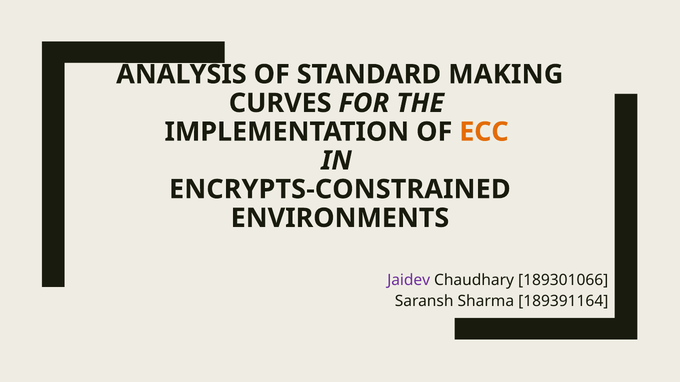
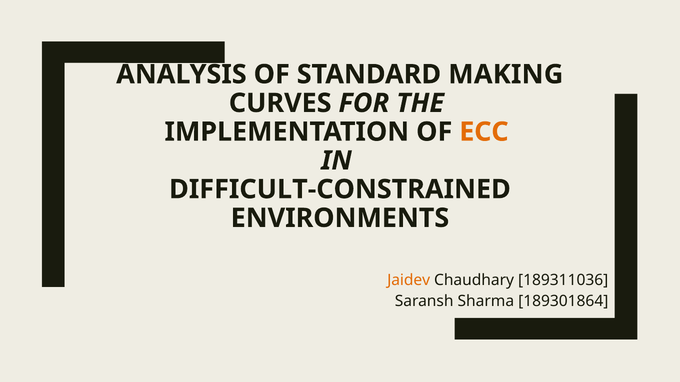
ENCRYPTS-CONSTRAINED: ENCRYPTS-CONSTRAINED -> DIFFICULT-CONSTRAINED
Jaidev colour: purple -> orange
189301066: 189301066 -> 189311036
189391164: 189391164 -> 189301864
